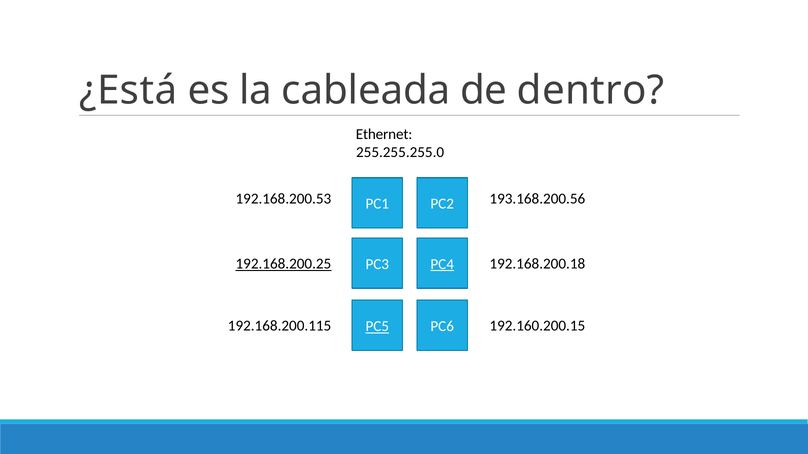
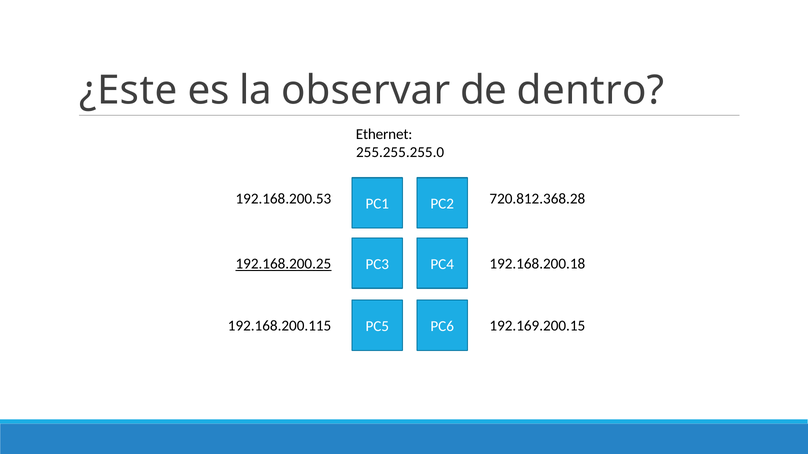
¿Está: ¿Está -> ¿Este
cableada: cableada -> observar
193.168.200.56: 193.168.200.56 -> 720.812.368.28
PC4 underline: present -> none
192.160.200.15: 192.160.200.15 -> 192.169.200.15
PC5 underline: present -> none
